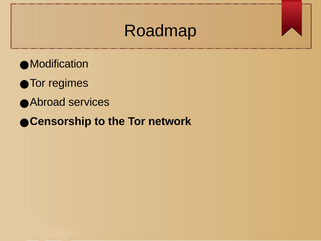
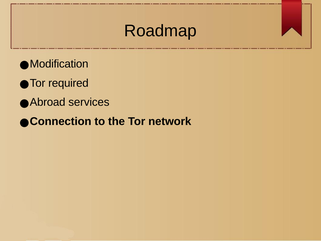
regimes: regimes -> required
Censorship: Censorship -> Connection
